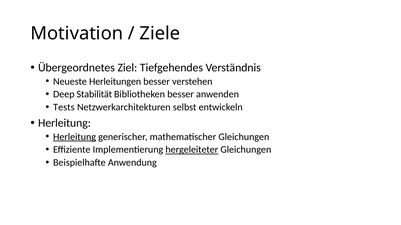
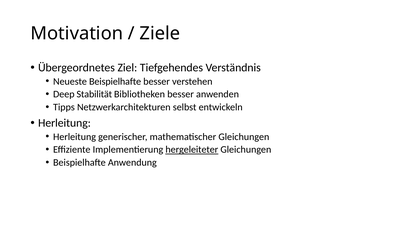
Neueste Herleitungen: Herleitungen -> Beispielhafte
Tests: Tests -> Tipps
Herleitung at (75, 137) underline: present -> none
